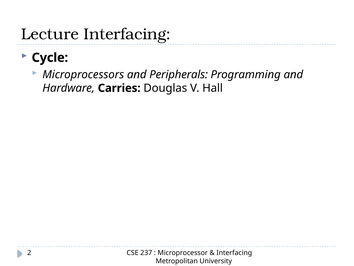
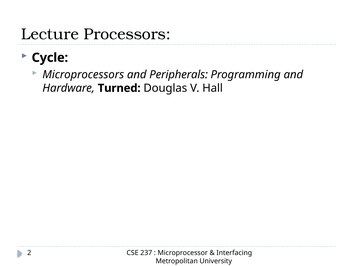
Lecture Interfacing: Interfacing -> Processors
Carries: Carries -> Turned
